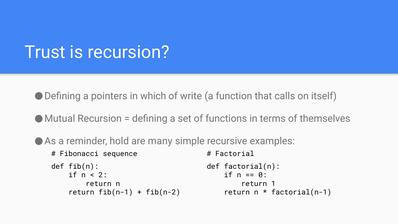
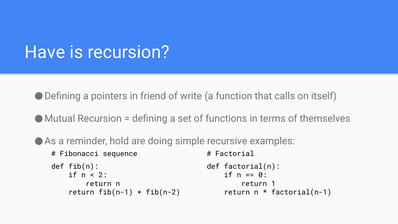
Trust: Trust -> Have
which: which -> friend
many: many -> doing
